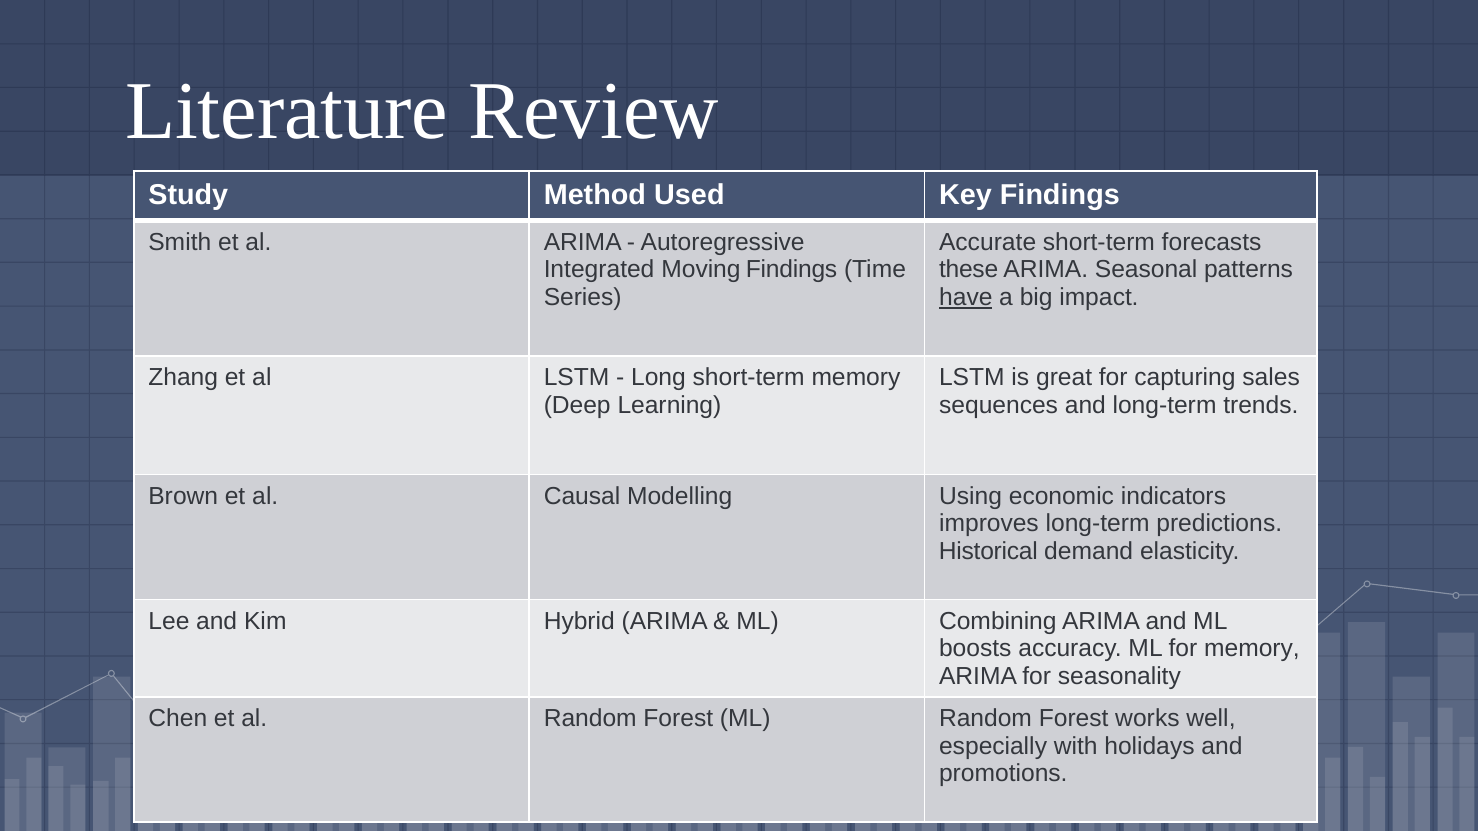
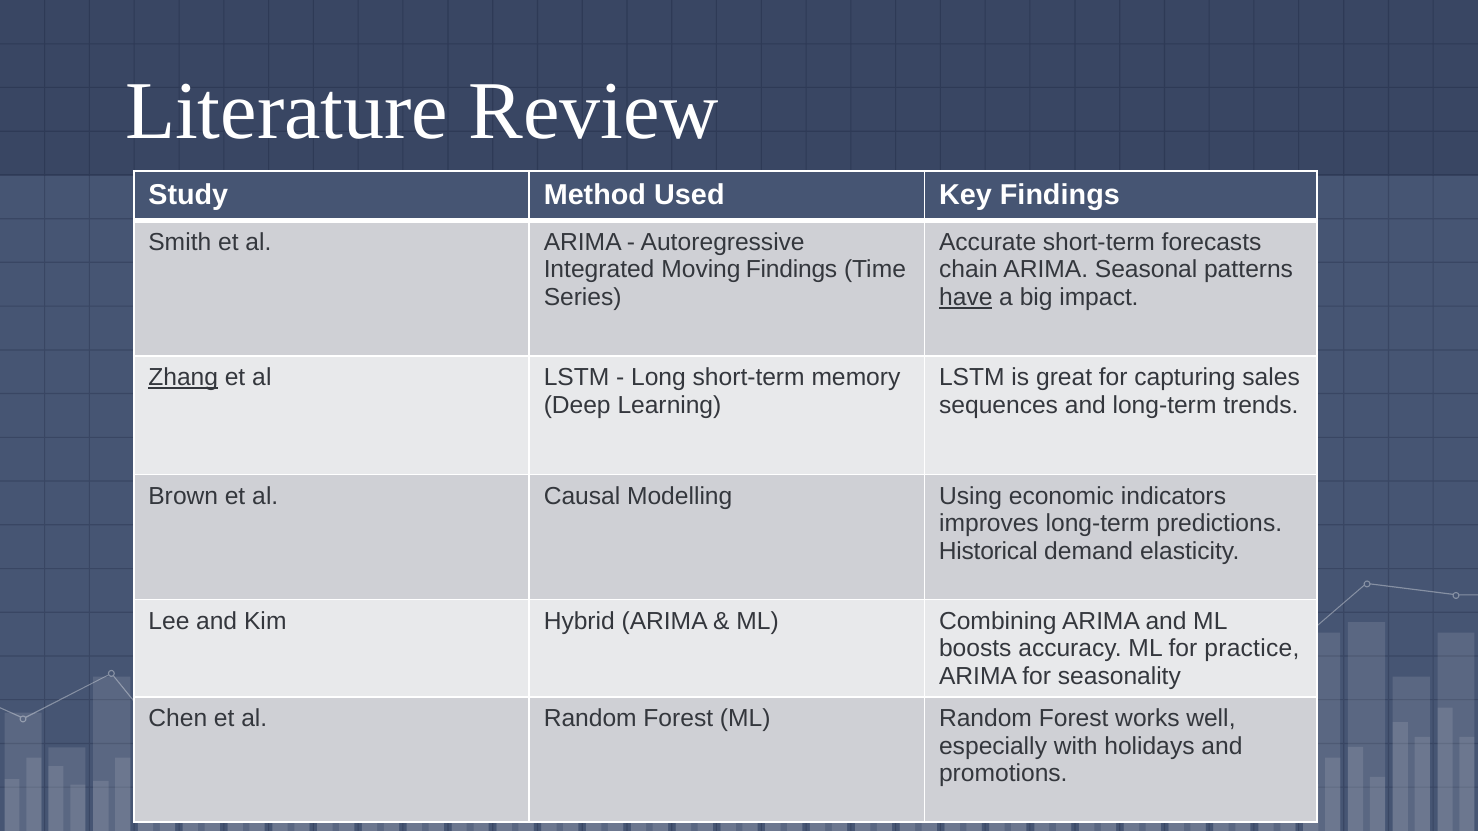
these: these -> chain
Zhang underline: none -> present
for memory: memory -> practice
